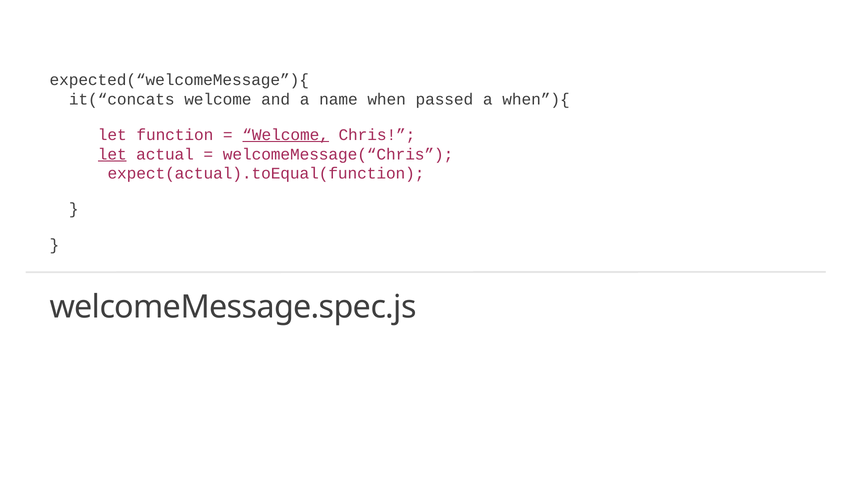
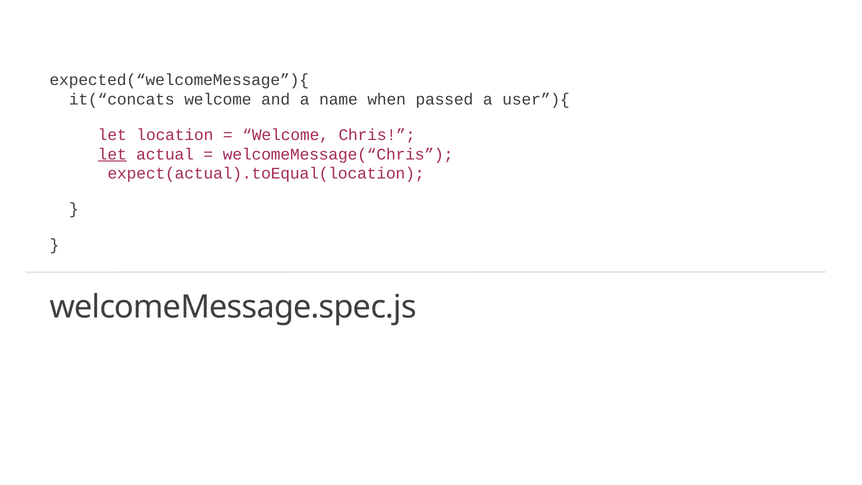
when”){: when”){ -> user”){
function: function -> location
Welcome at (286, 135) underline: present -> none
expect(actual).toEqual(function: expect(actual).toEqual(function -> expect(actual).toEqual(location
